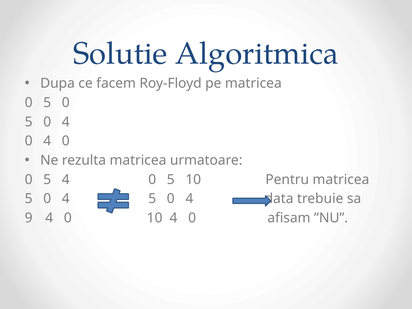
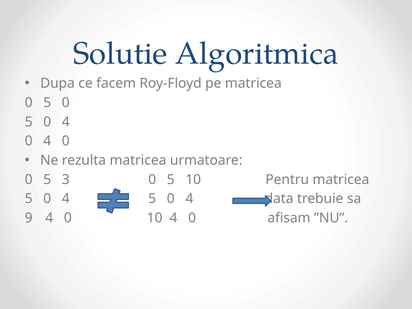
5 4: 4 -> 3
